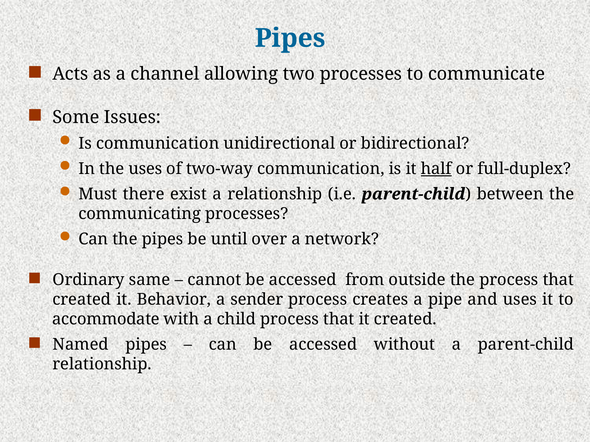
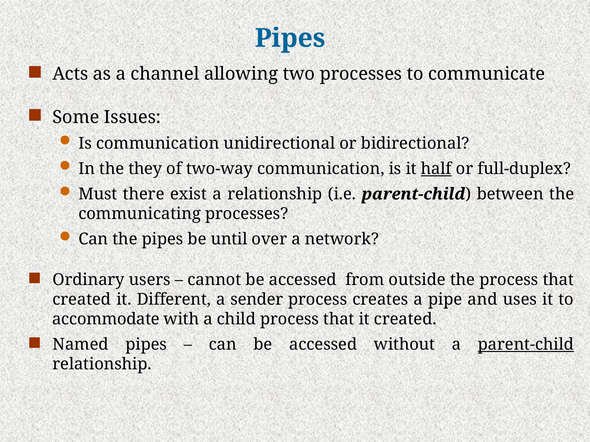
the uses: uses -> they
same: same -> users
Behavior: Behavior -> Different
parent-child at (526, 345) underline: none -> present
